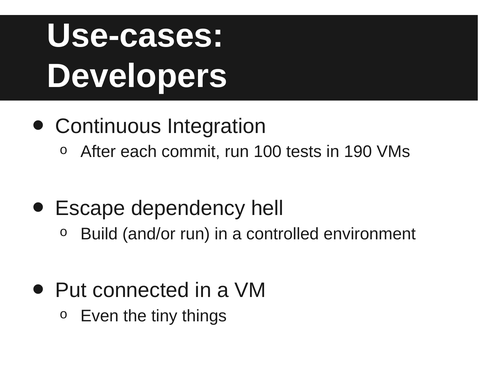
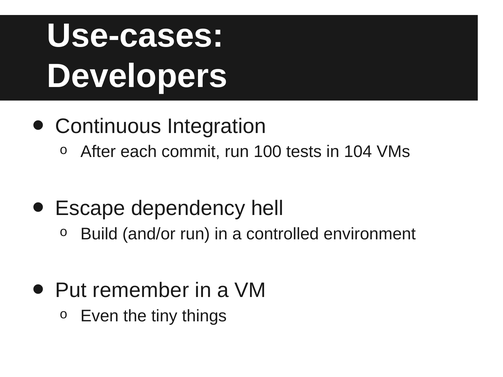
190: 190 -> 104
connected: connected -> remember
